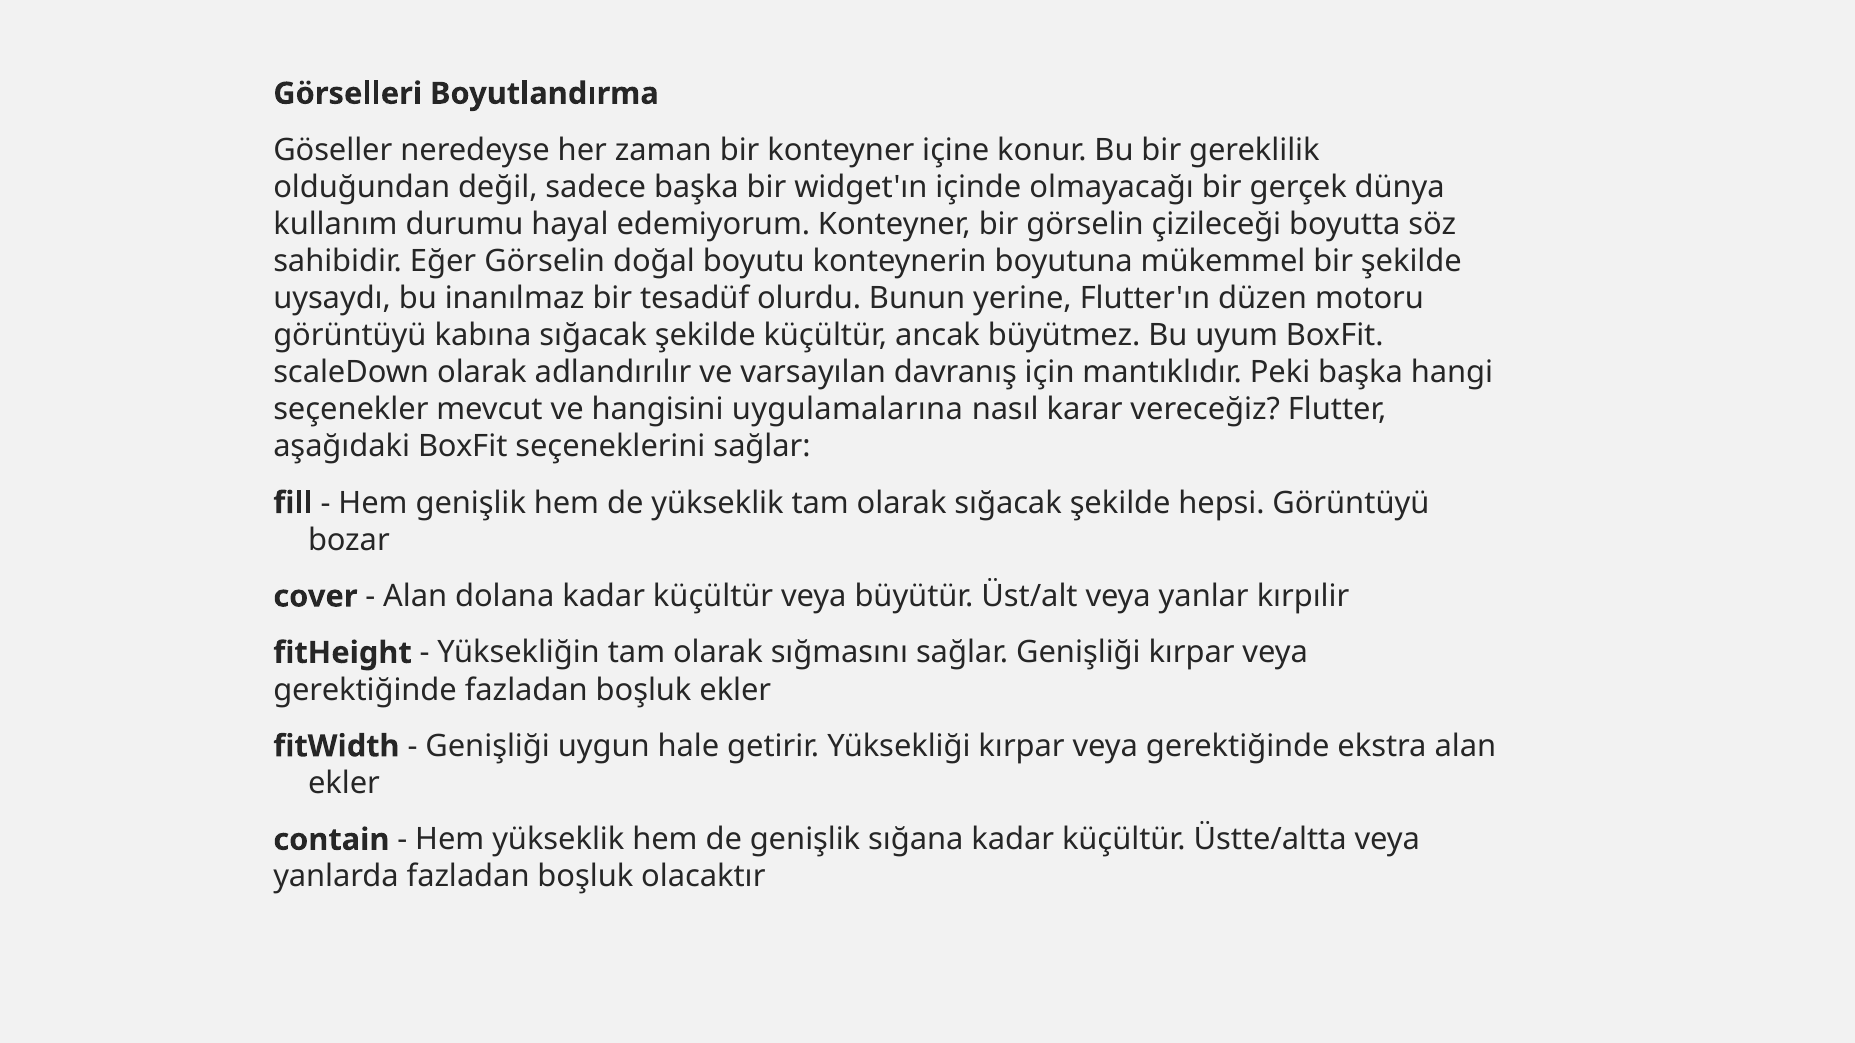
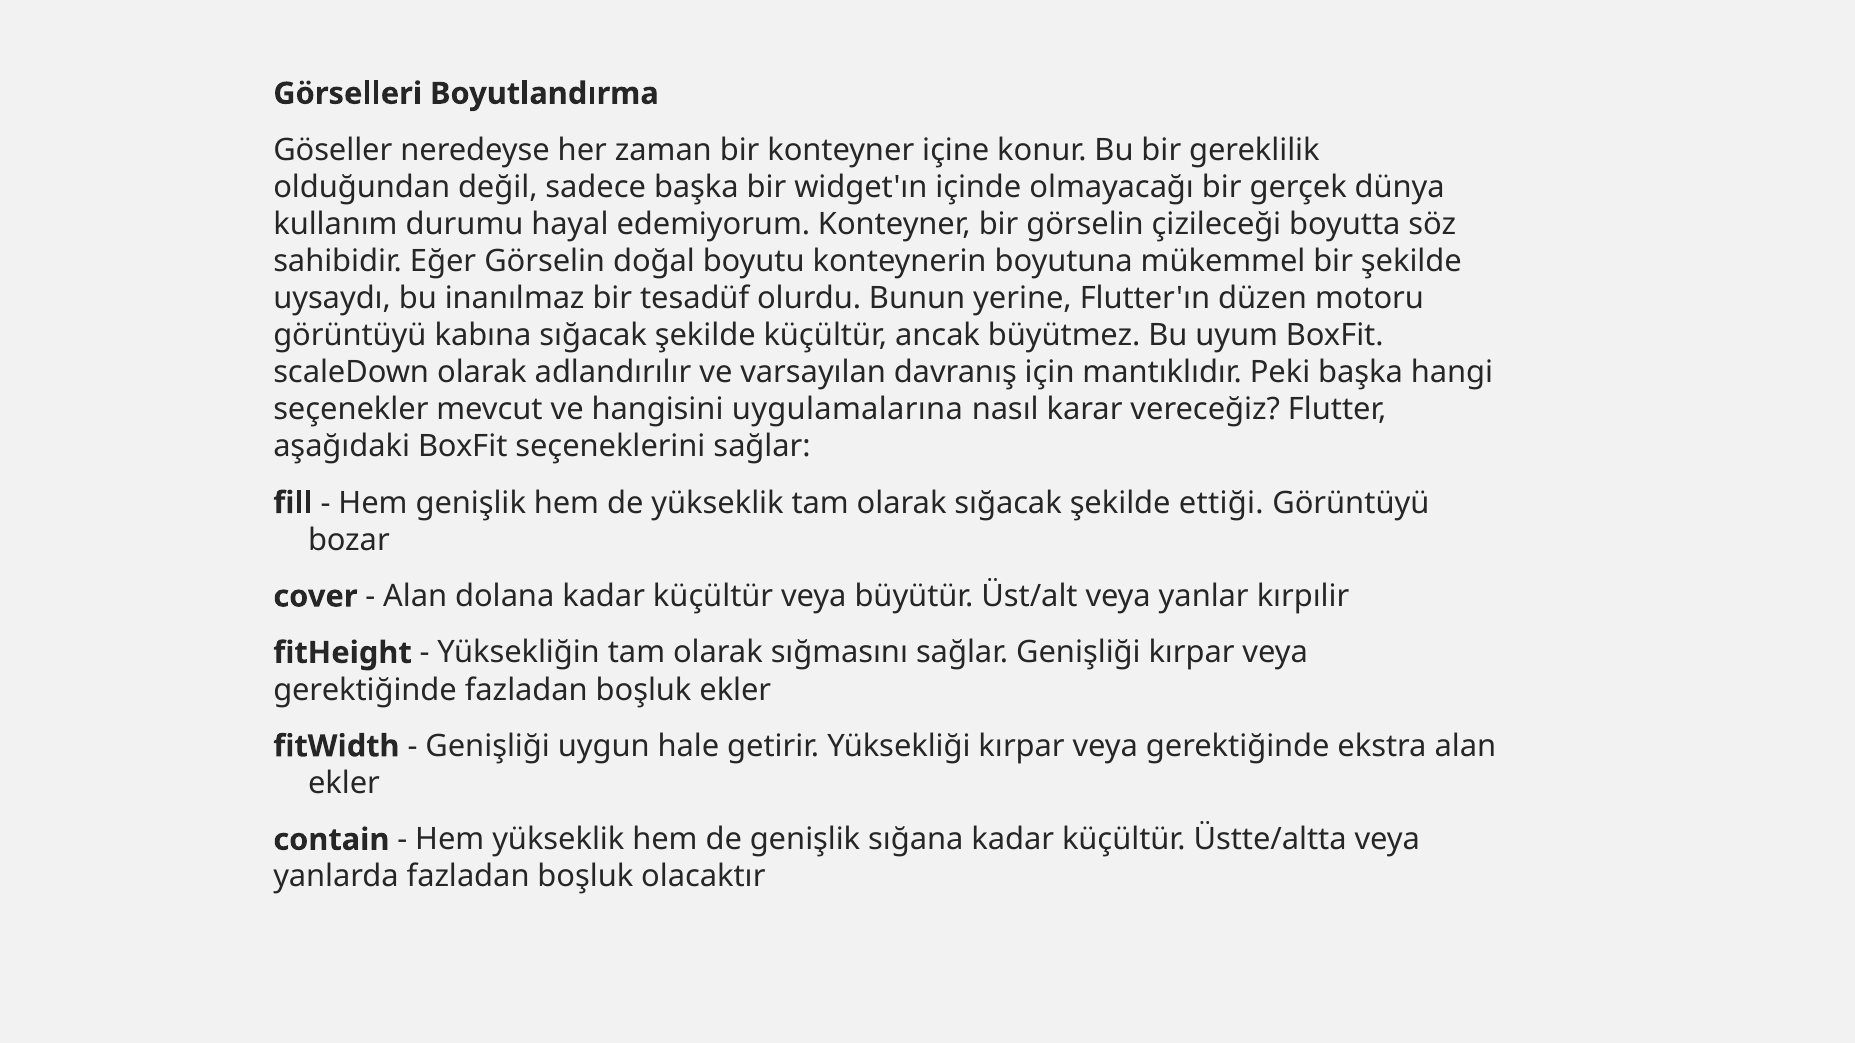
hepsi: hepsi -> ettiği
